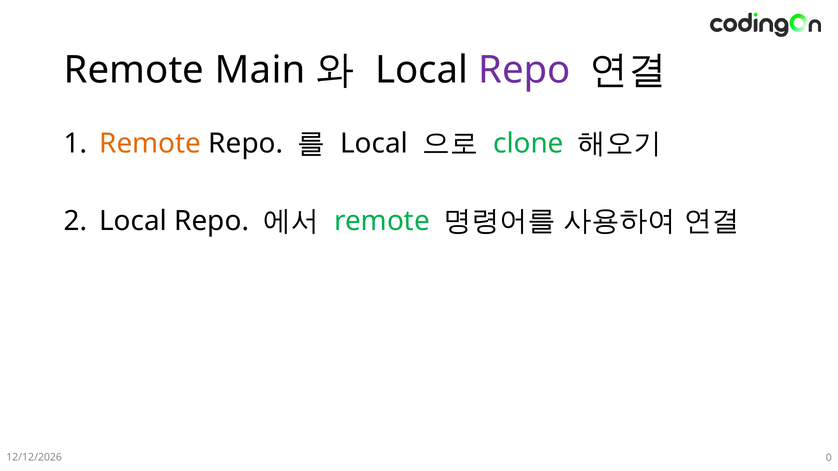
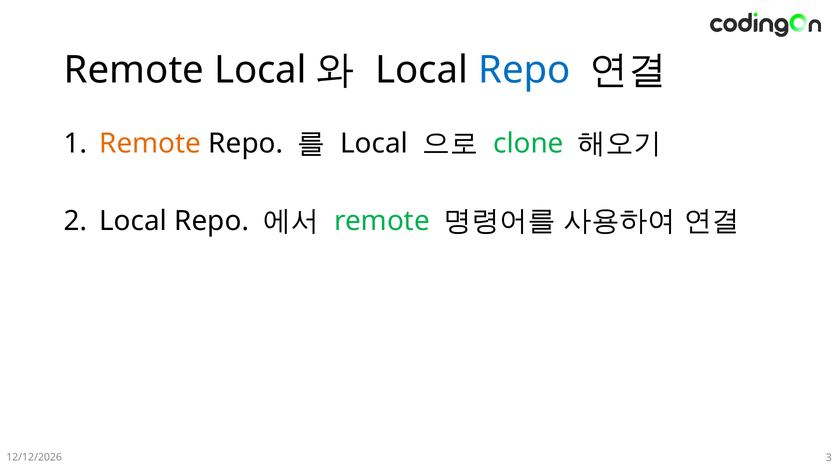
Remote Main: Main -> Local
Repo at (524, 70) colour: purple -> blue
0: 0 -> 3
